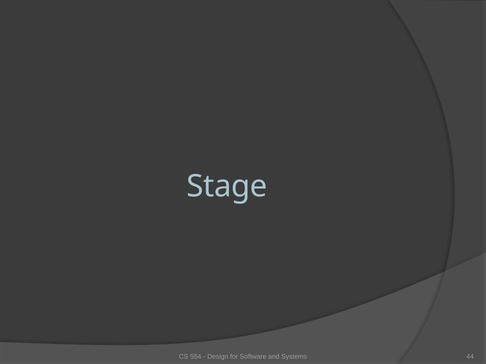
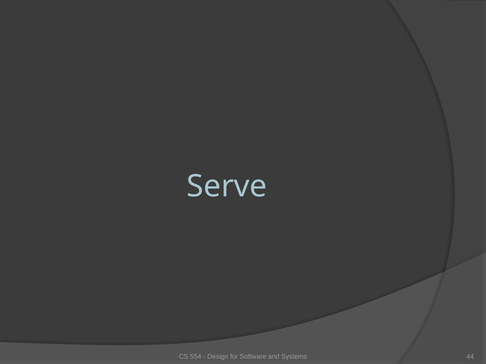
Stage: Stage -> Serve
